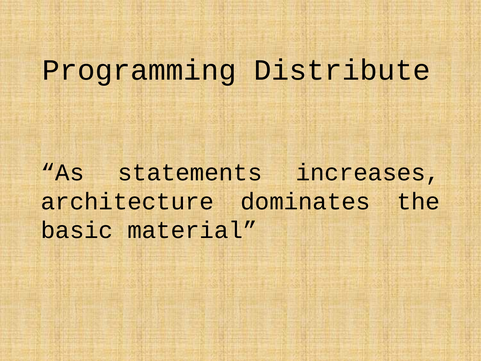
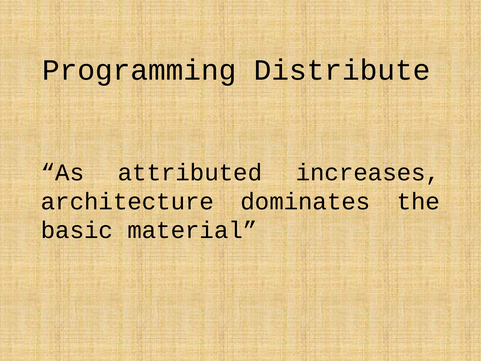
statements: statements -> attributed
